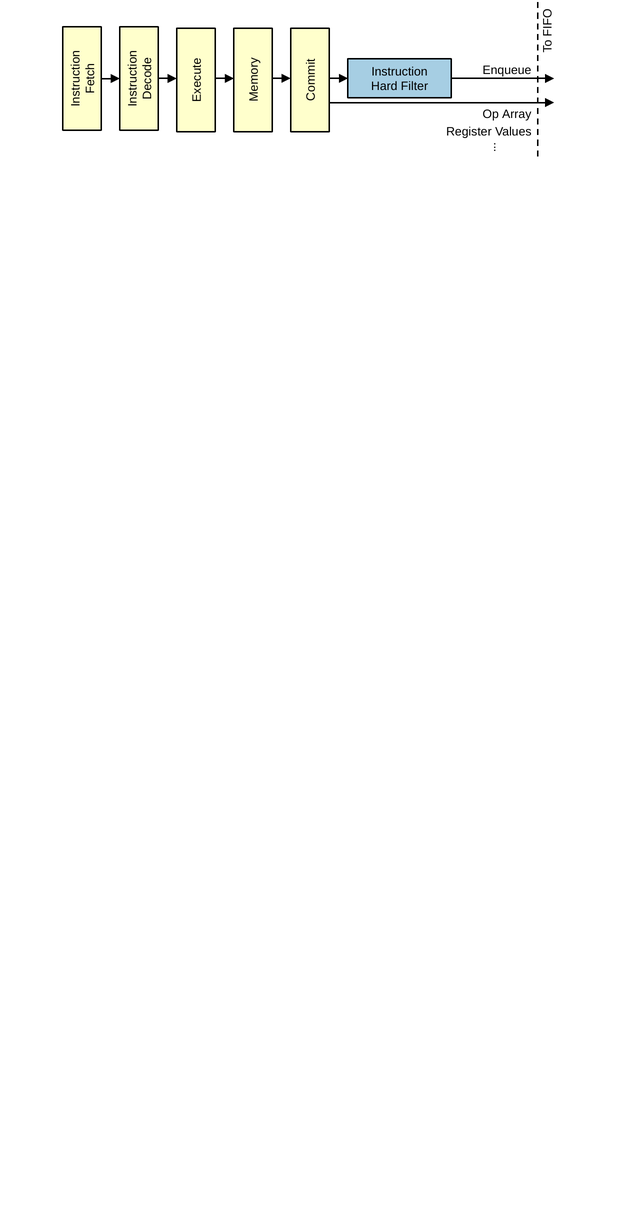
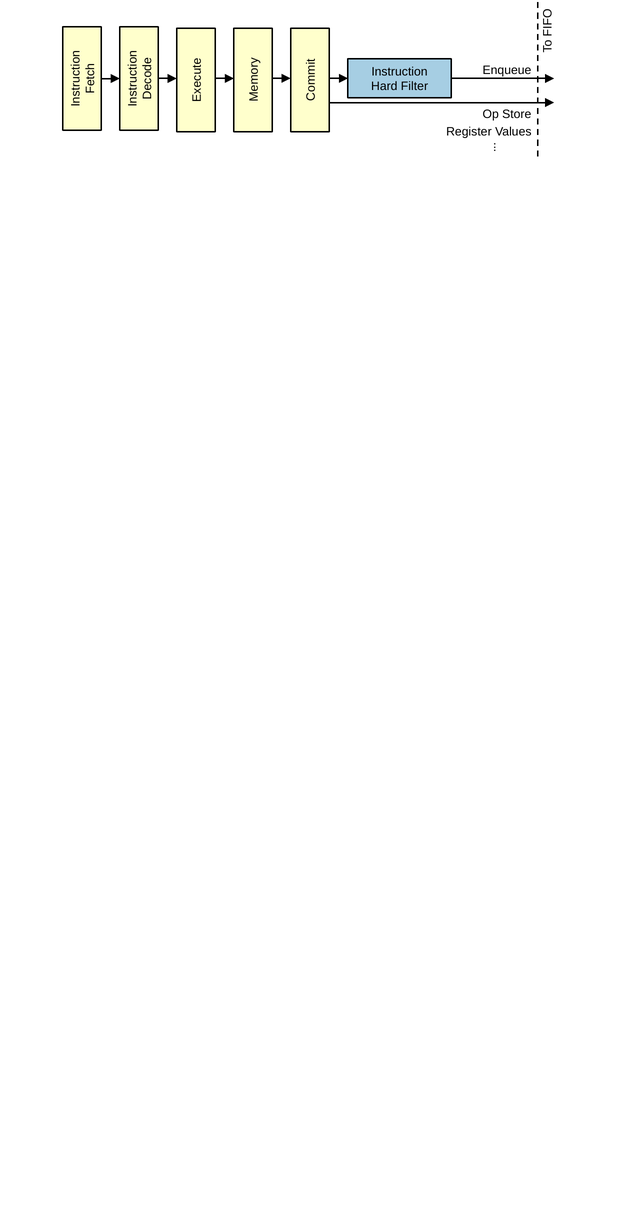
Array: Array -> Store
